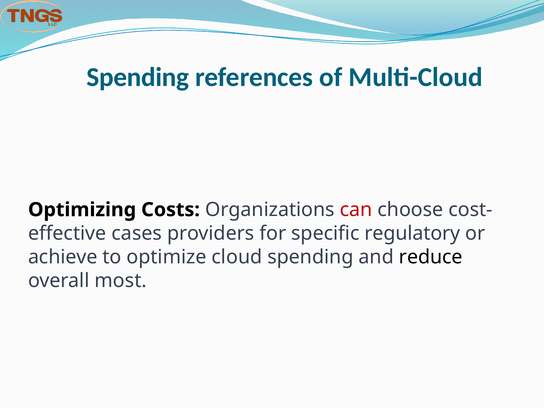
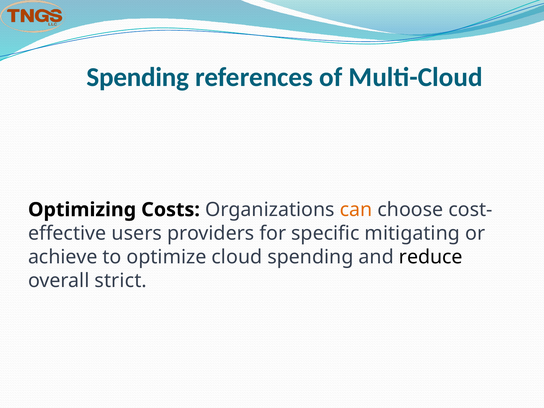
can colour: red -> orange
cases: cases -> users
regulatory: regulatory -> mitigating
most: most -> strict
